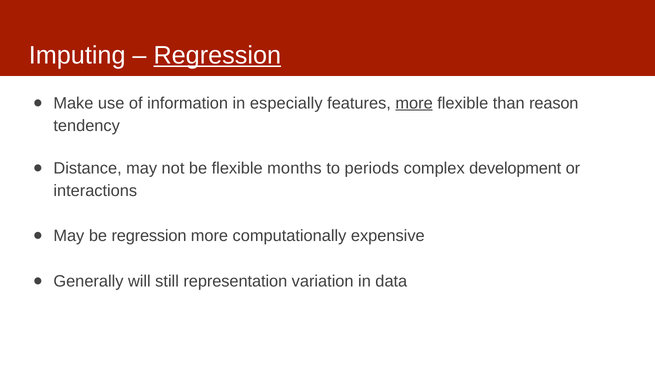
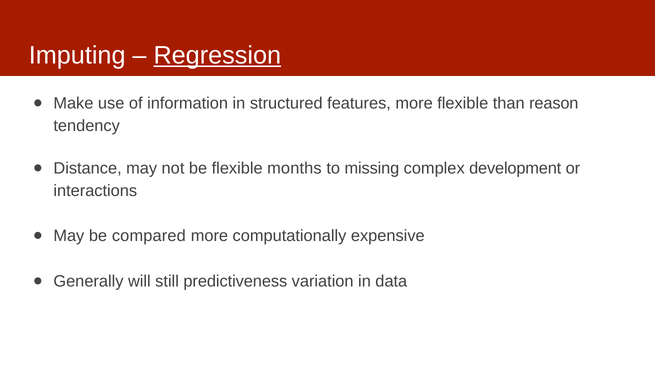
especially: especially -> structured
more at (414, 103) underline: present -> none
periods: periods -> missing
be regression: regression -> compared
representation: representation -> predictiveness
